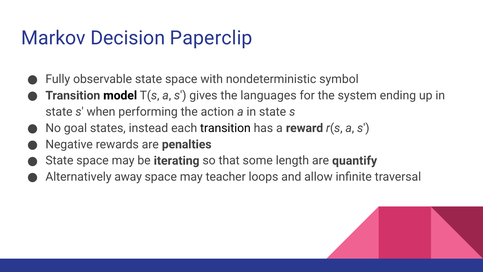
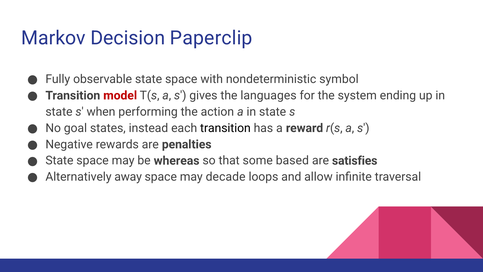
model colour: black -> red
iterating: iterating -> whereas
length: length -> based
quantify: quantify -> satisfies
teacher: teacher -> decade
